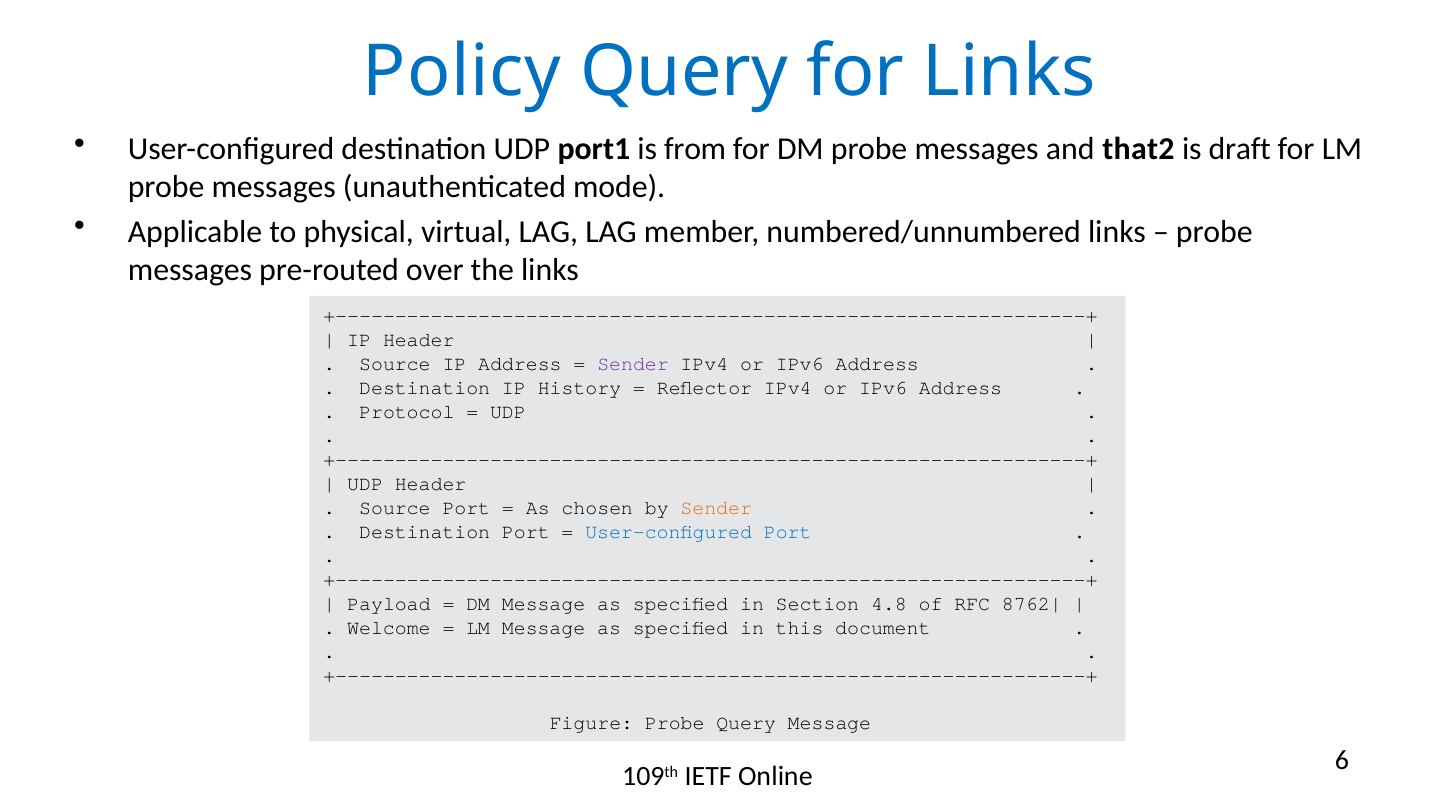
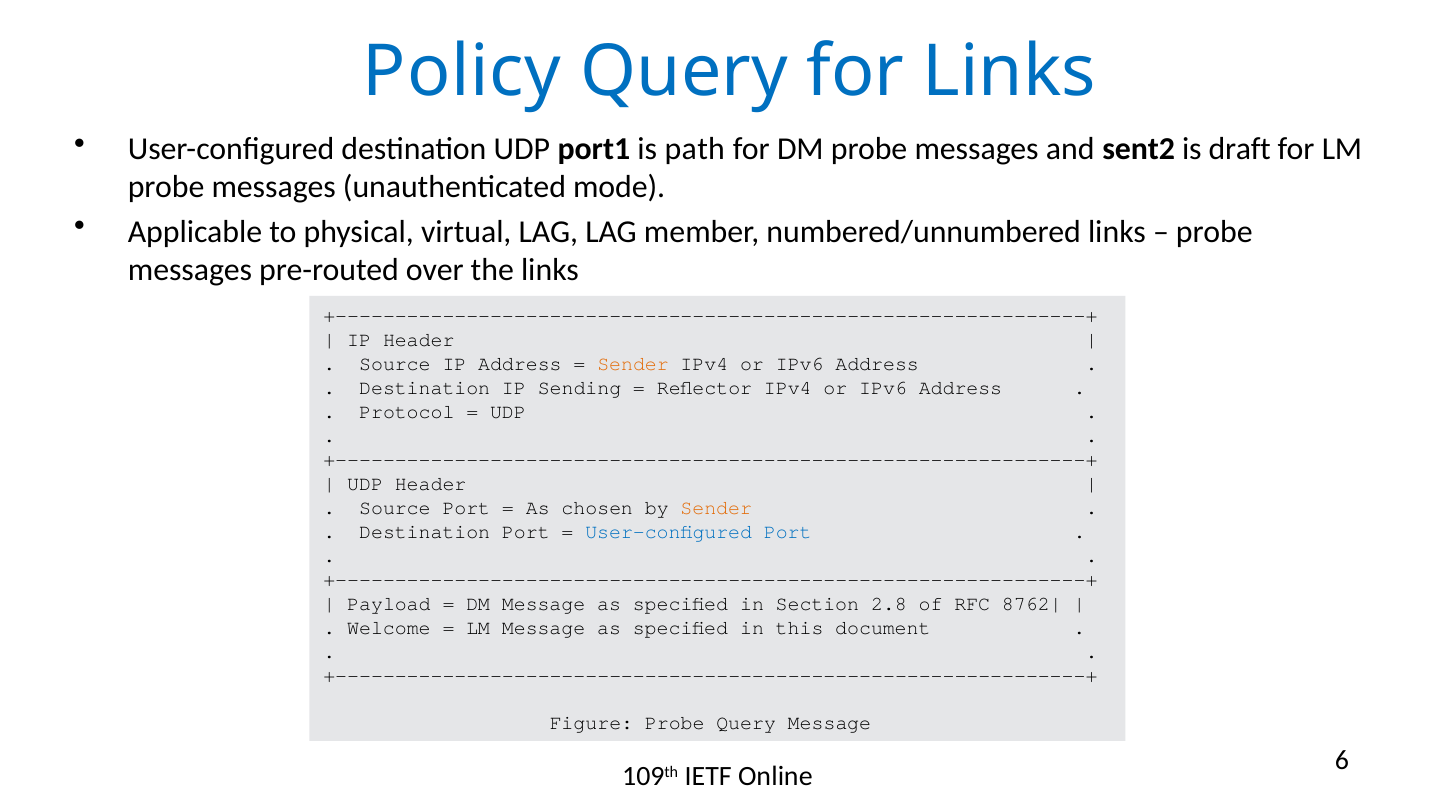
from: from -> path
that2: that2 -> sent2
Sender at (633, 364) colour: purple -> orange
History: History -> Sending
4.8: 4.8 -> 2.8
